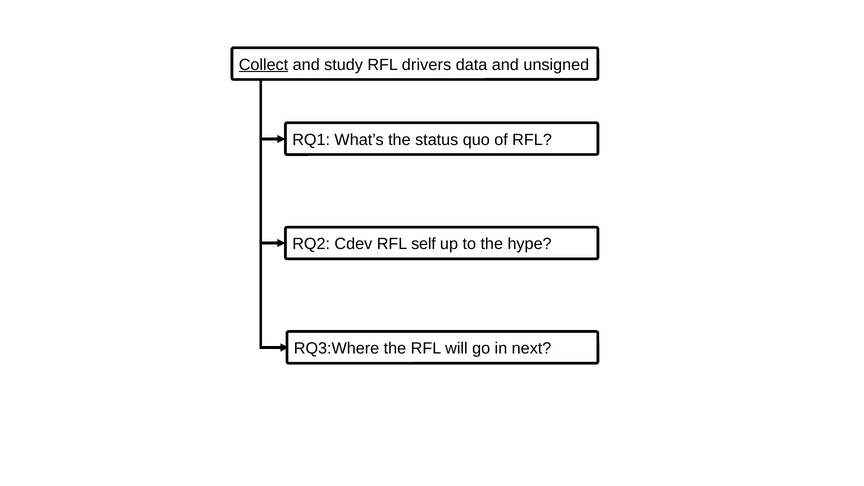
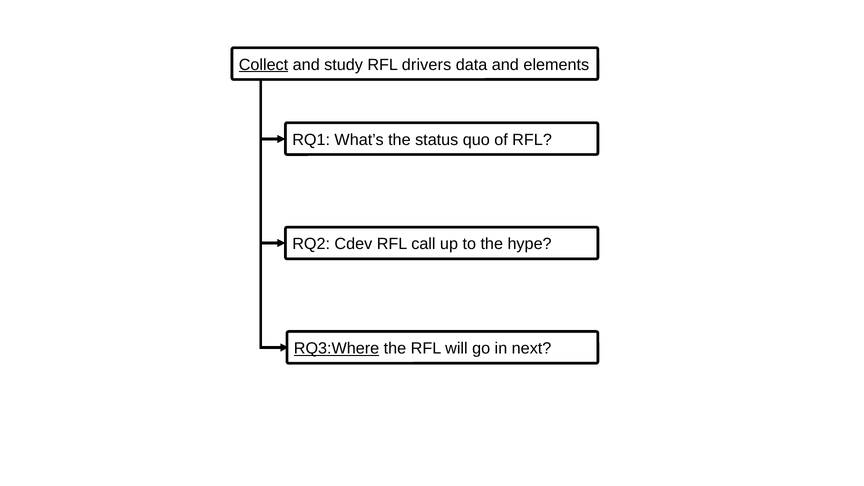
unsigned: unsigned -> elements
self: self -> call
RQ3:Where underline: none -> present
